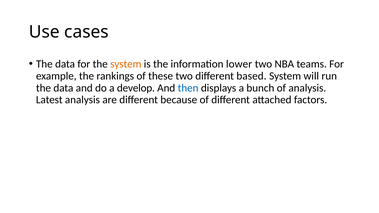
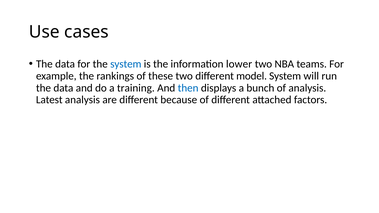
system at (126, 64) colour: orange -> blue
based: based -> model
develop: develop -> training
